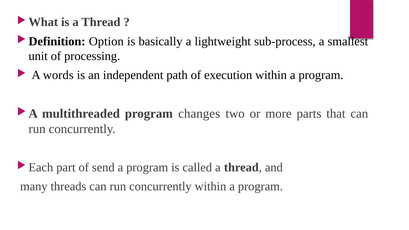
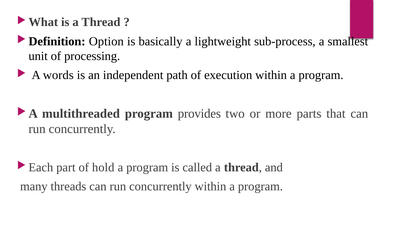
changes: changes -> provides
send: send -> hold
